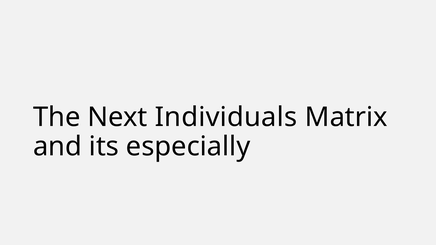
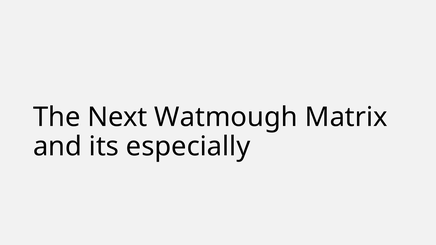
Individuals: Individuals -> Watmough
